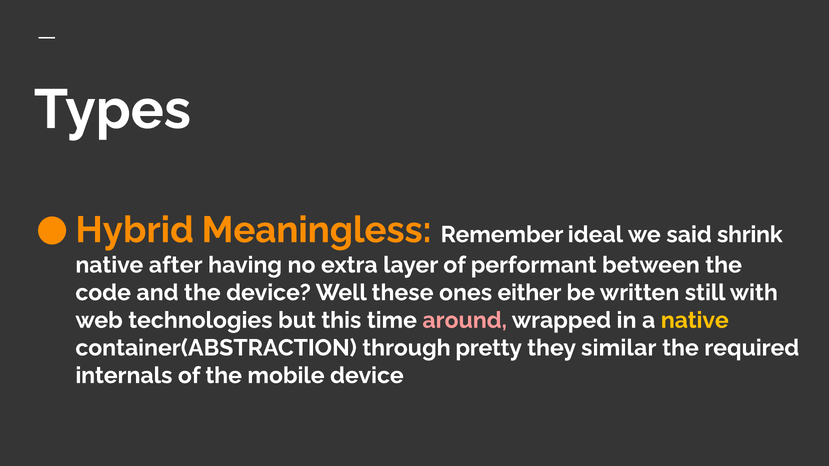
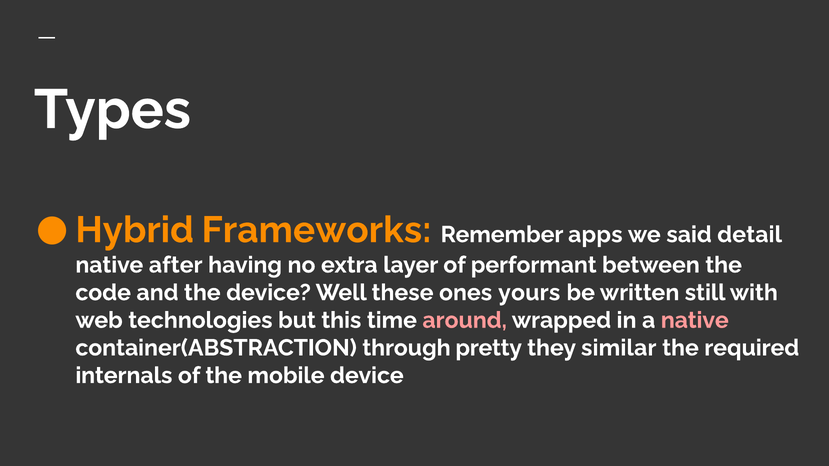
Meaningless: Meaningless -> Frameworks
ideal: ideal -> apps
shrink: shrink -> detail
either: either -> yours
native at (695, 320) colour: yellow -> pink
